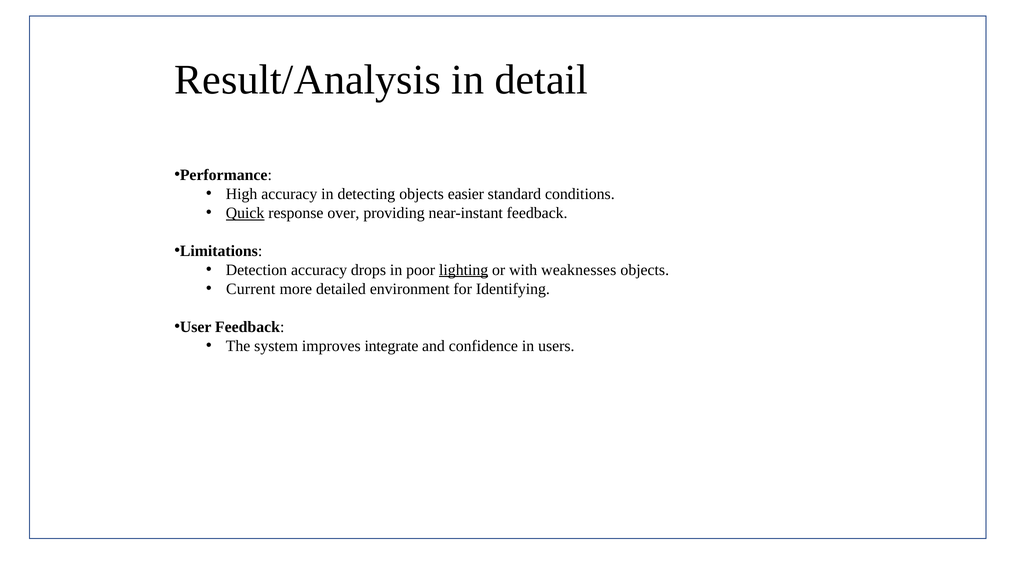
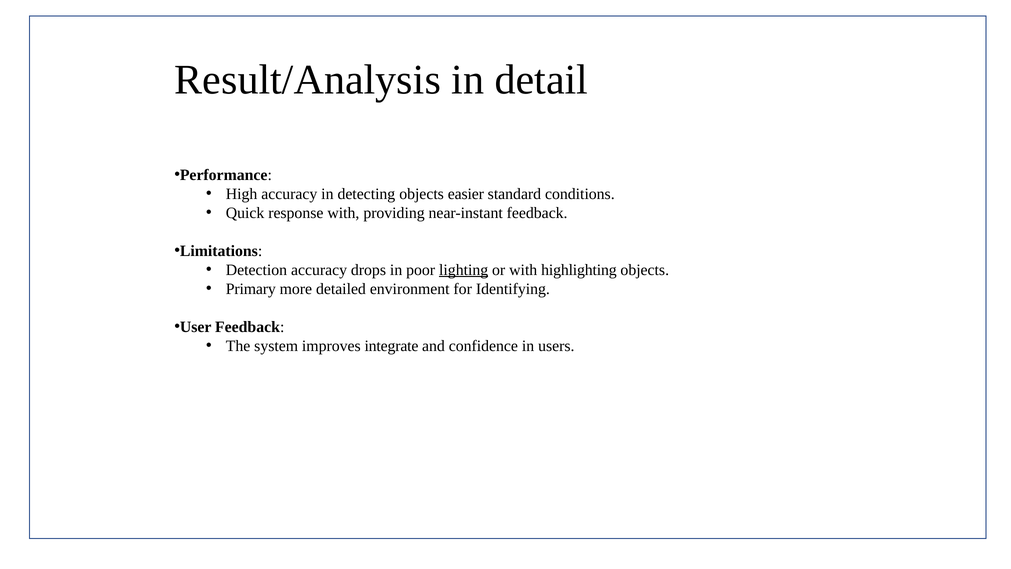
Quick underline: present -> none
response over: over -> with
weaknesses: weaknesses -> highlighting
Current: Current -> Primary
